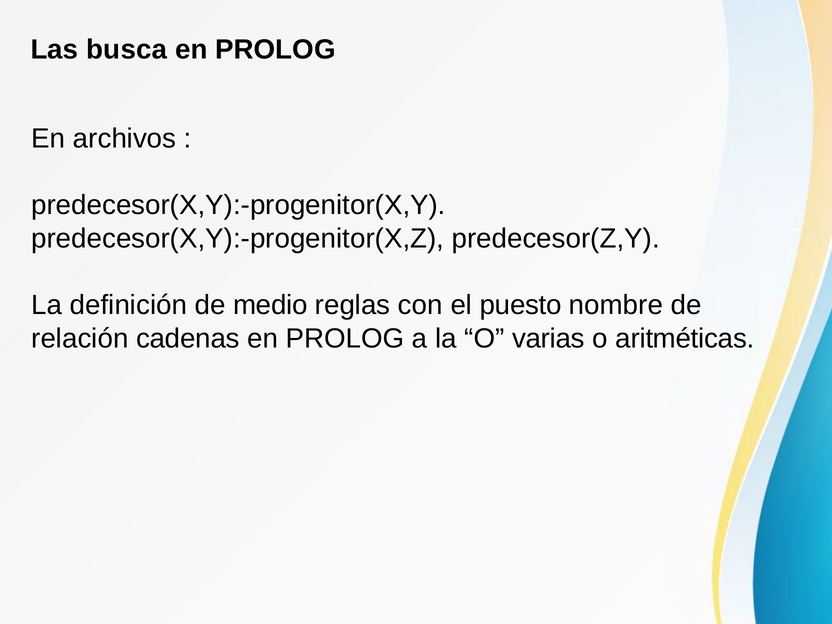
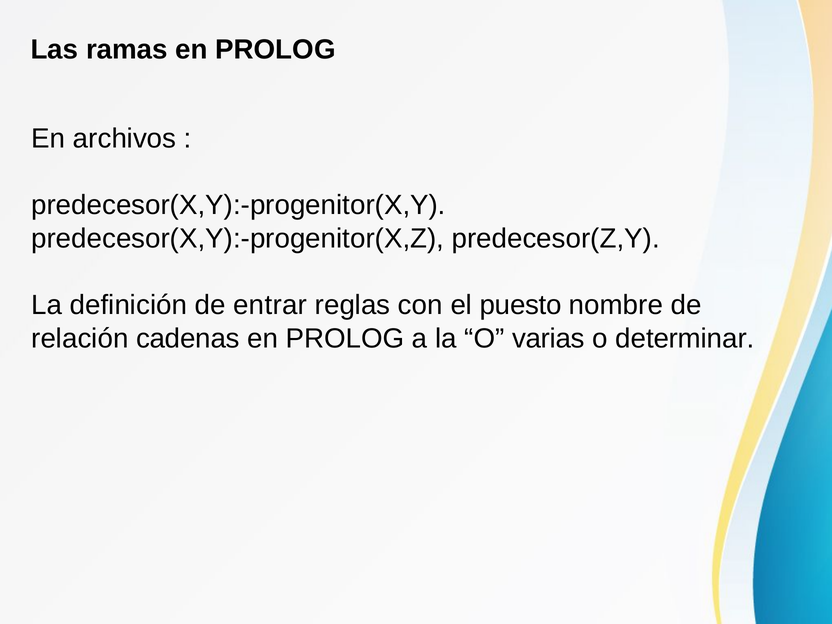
busca: busca -> ramas
medio: medio -> entrar
aritméticas: aritméticas -> determinar
